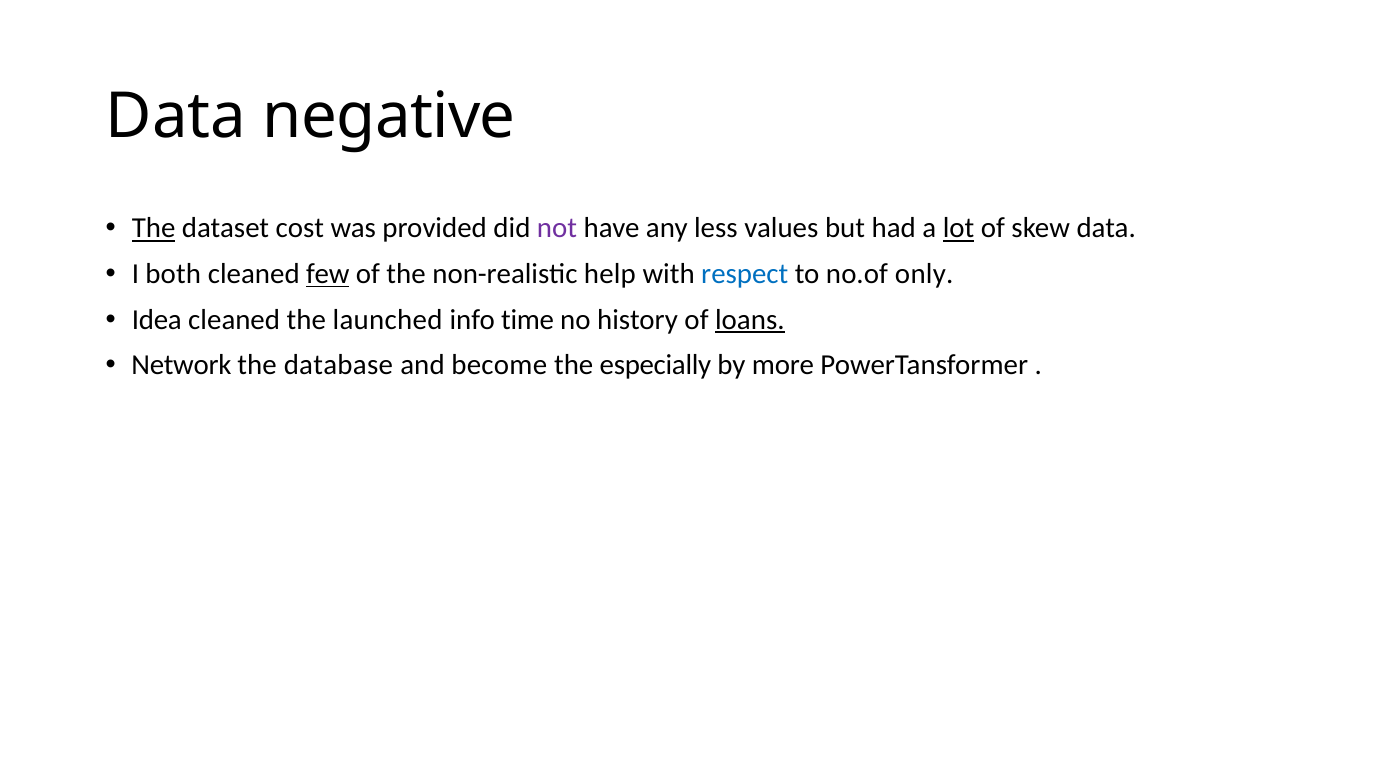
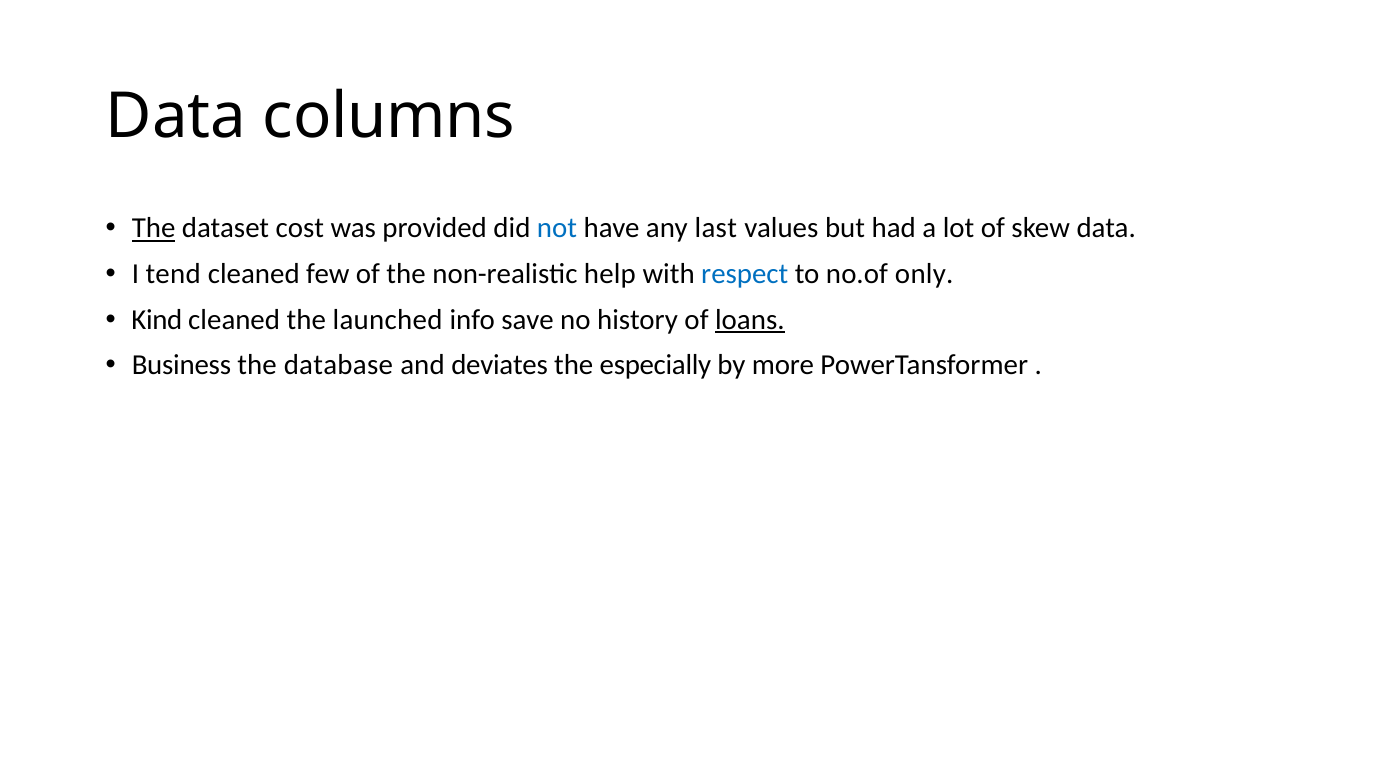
negative: negative -> columns
not colour: purple -> blue
less: less -> last
lot underline: present -> none
both: both -> tend
few underline: present -> none
Idea: Idea -> Kind
time: time -> save
Network: Network -> Business
become: become -> deviates
